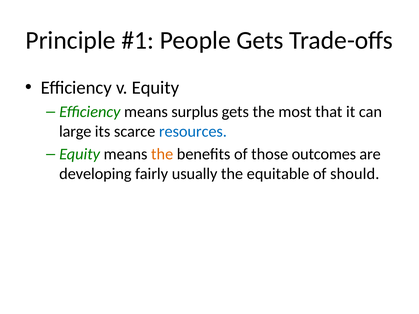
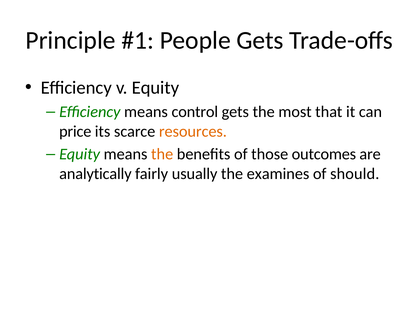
surplus: surplus -> control
large: large -> price
resources colour: blue -> orange
developing: developing -> analytically
equitable: equitable -> examines
